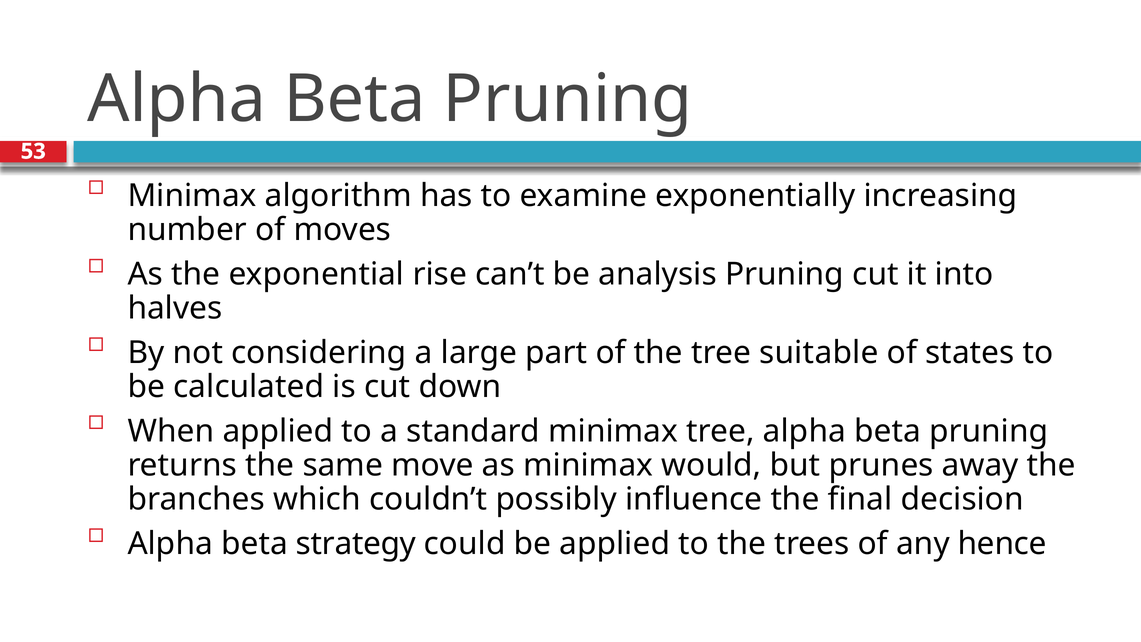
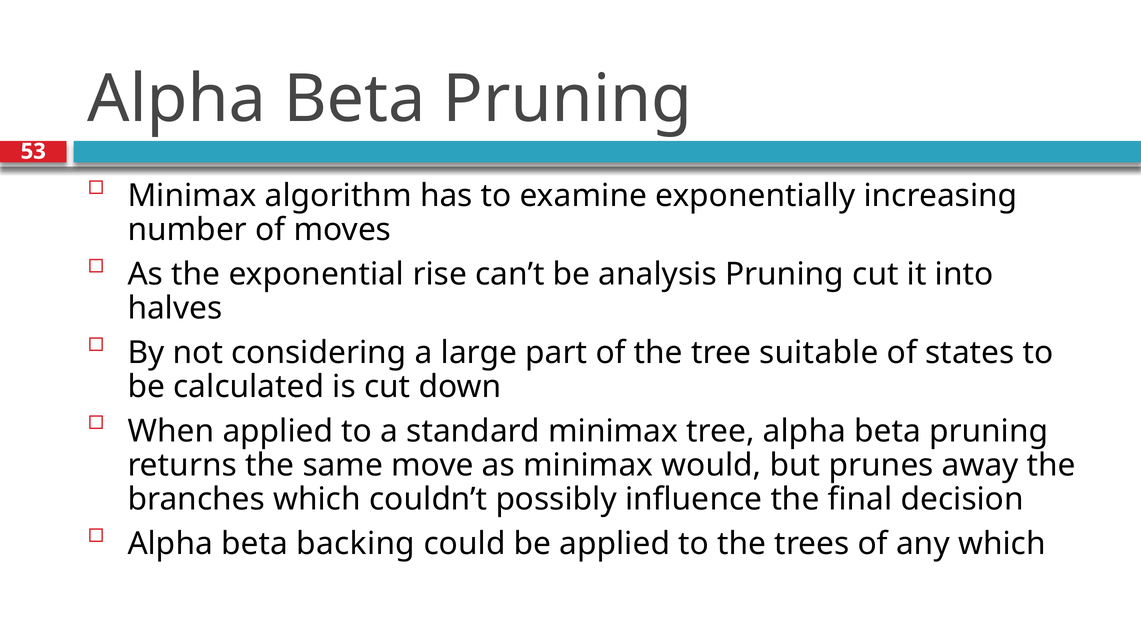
strategy: strategy -> backing
any hence: hence -> which
